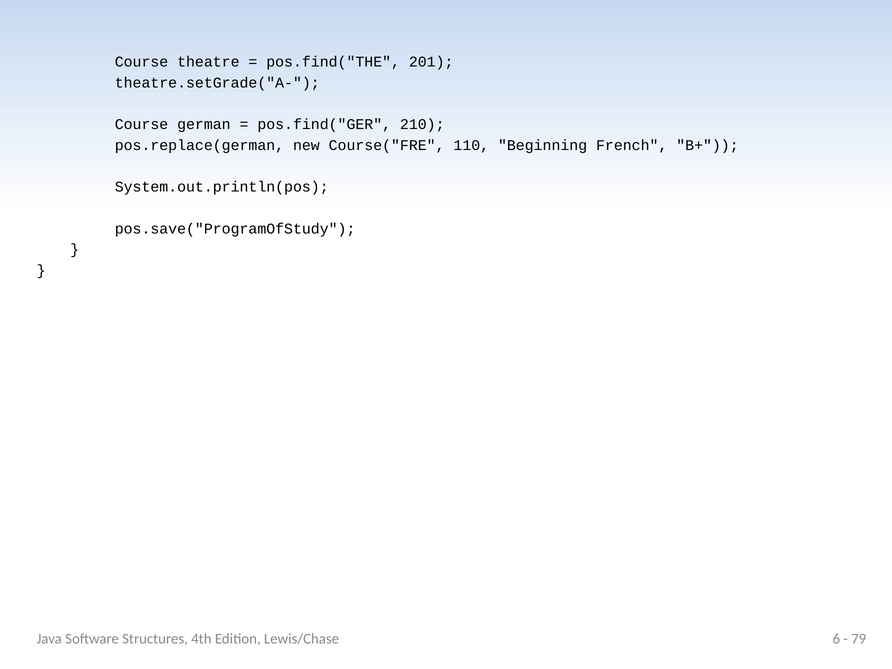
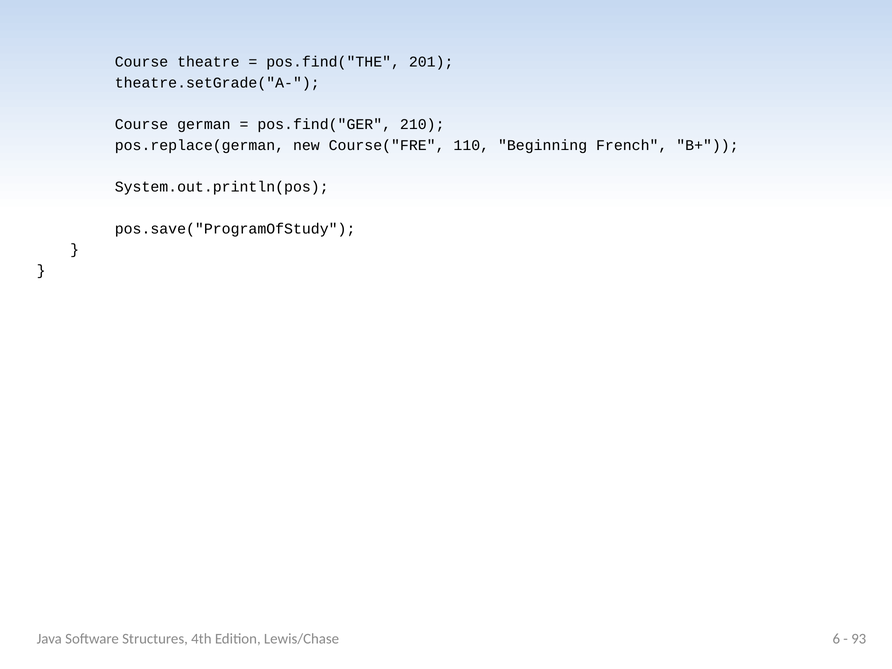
79: 79 -> 93
